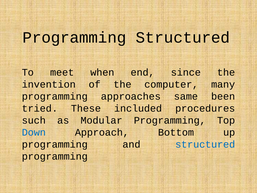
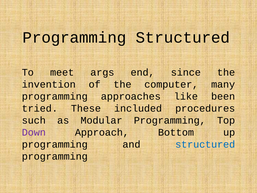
when: when -> args
same: same -> like
Down colour: blue -> purple
